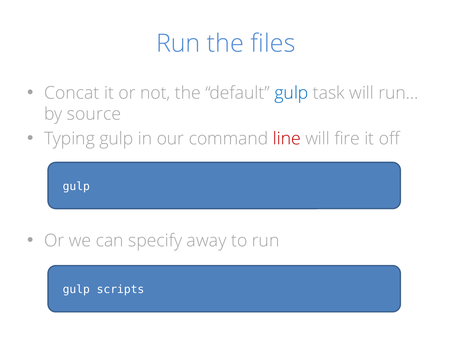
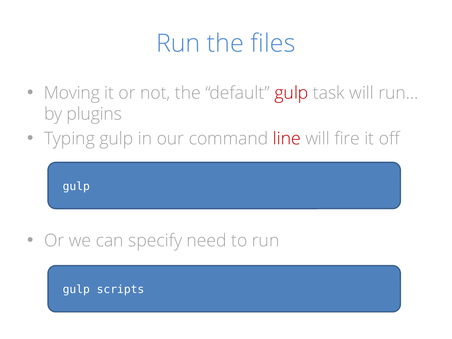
Concat: Concat -> Moving
gulp at (291, 93) colour: blue -> red
source: source -> plugins
away: away -> need
